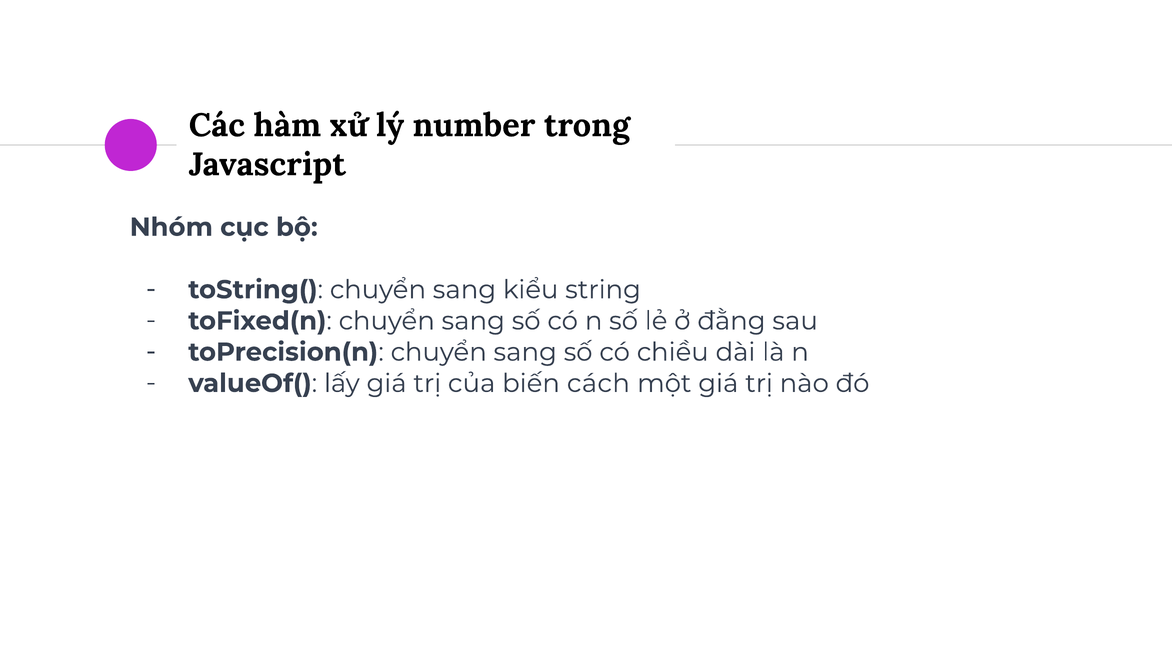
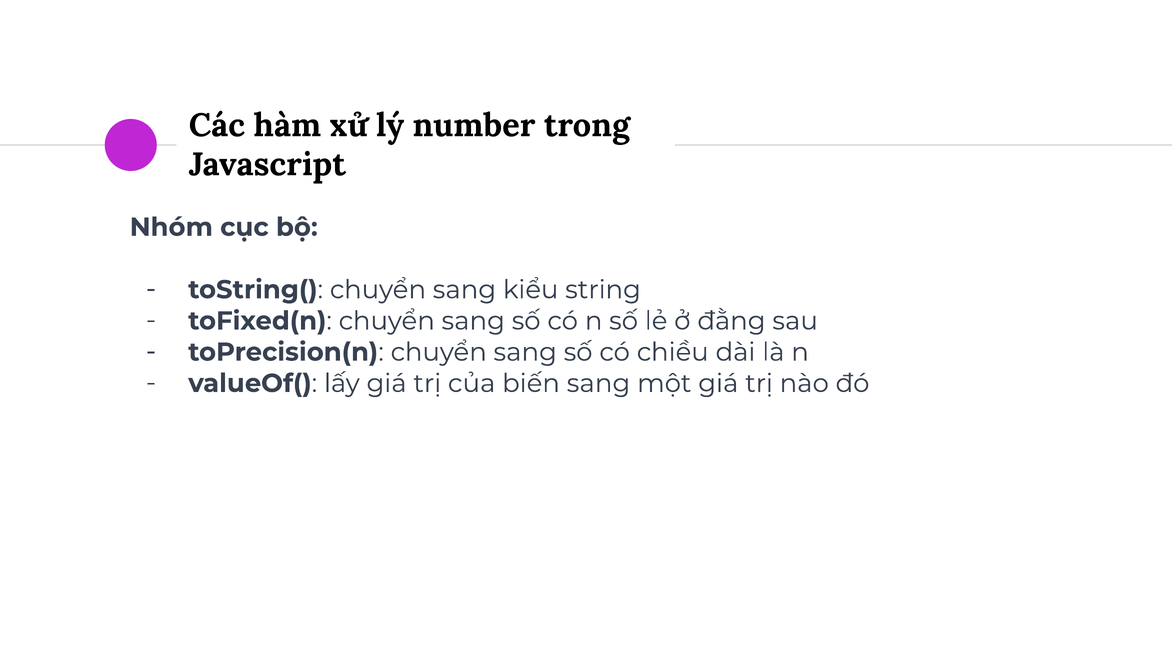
biến cách: cách -> sang
